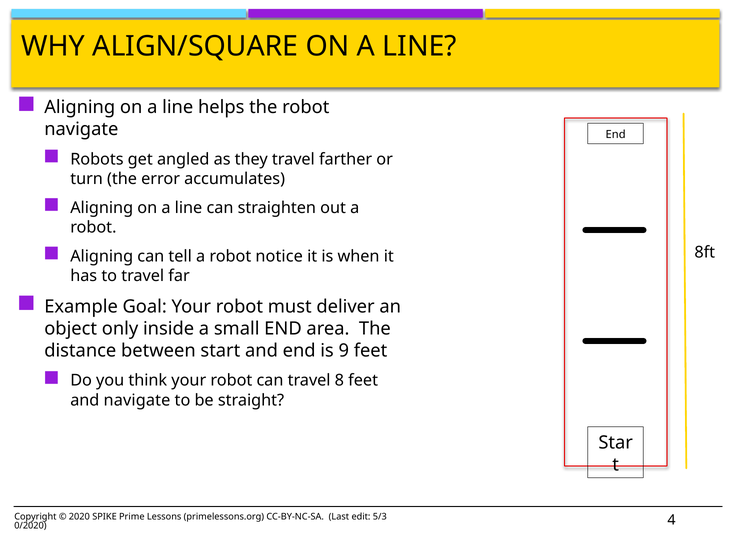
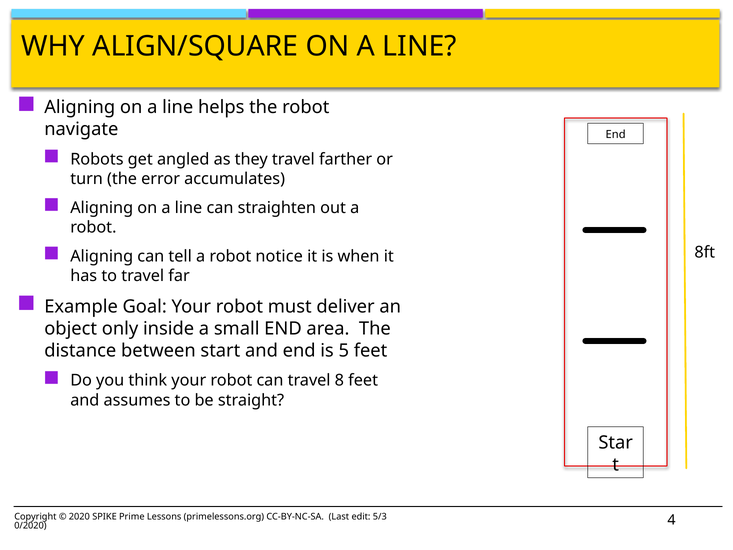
9: 9 -> 5
and navigate: navigate -> assumes
